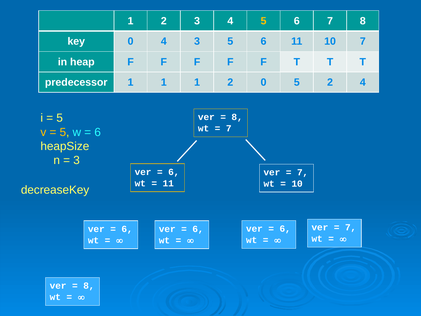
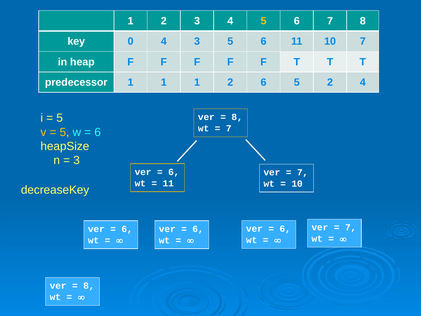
2 0: 0 -> 6
